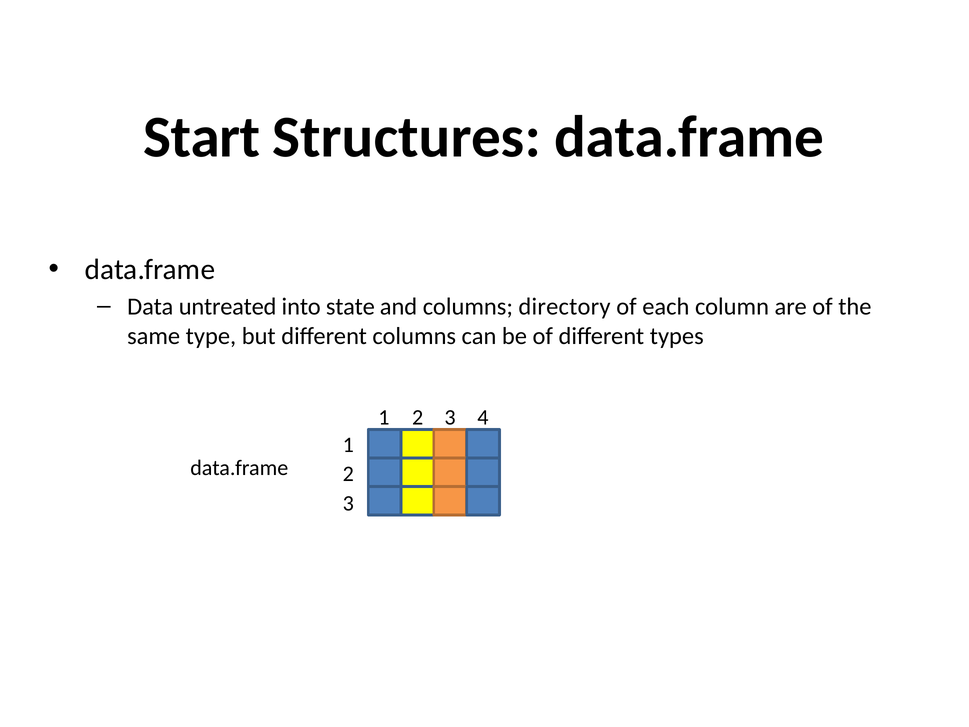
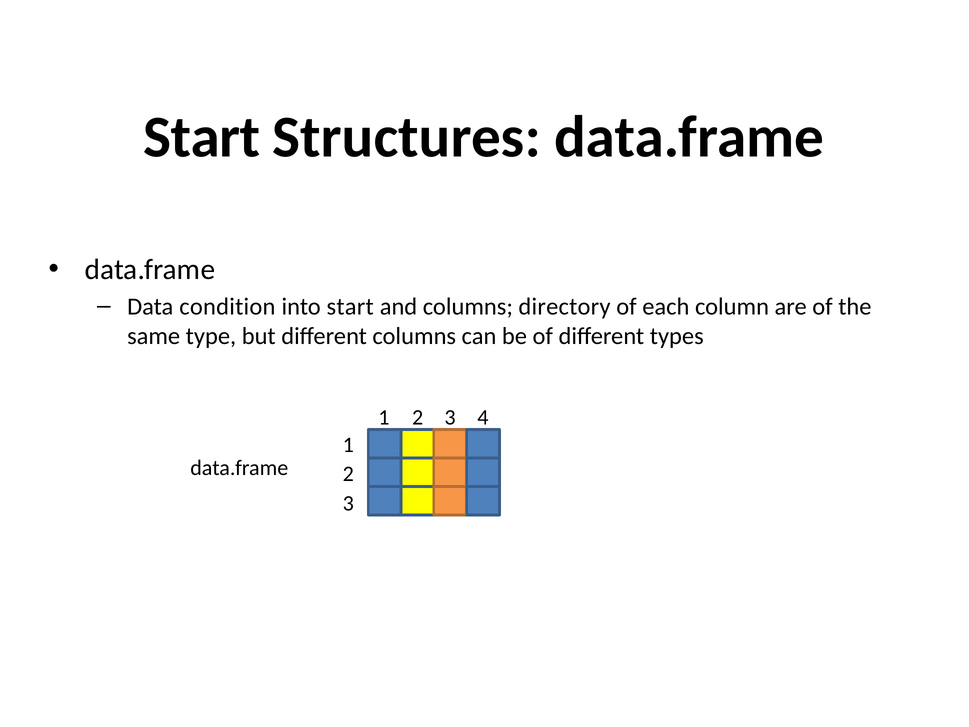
untreated: untreated -> condition
into state: state -> start
